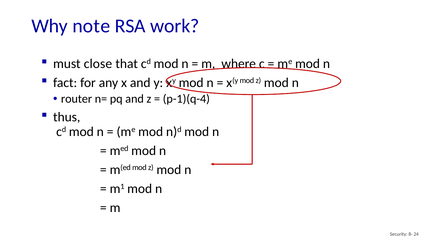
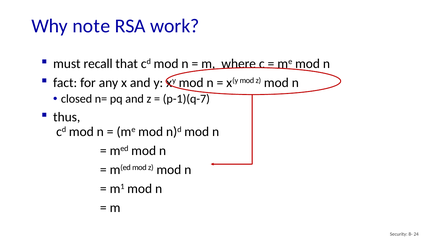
close: close -> recall
router: router -> closed
p-1)(q-4: p-1)(q-4 -> p-1)(q-7
